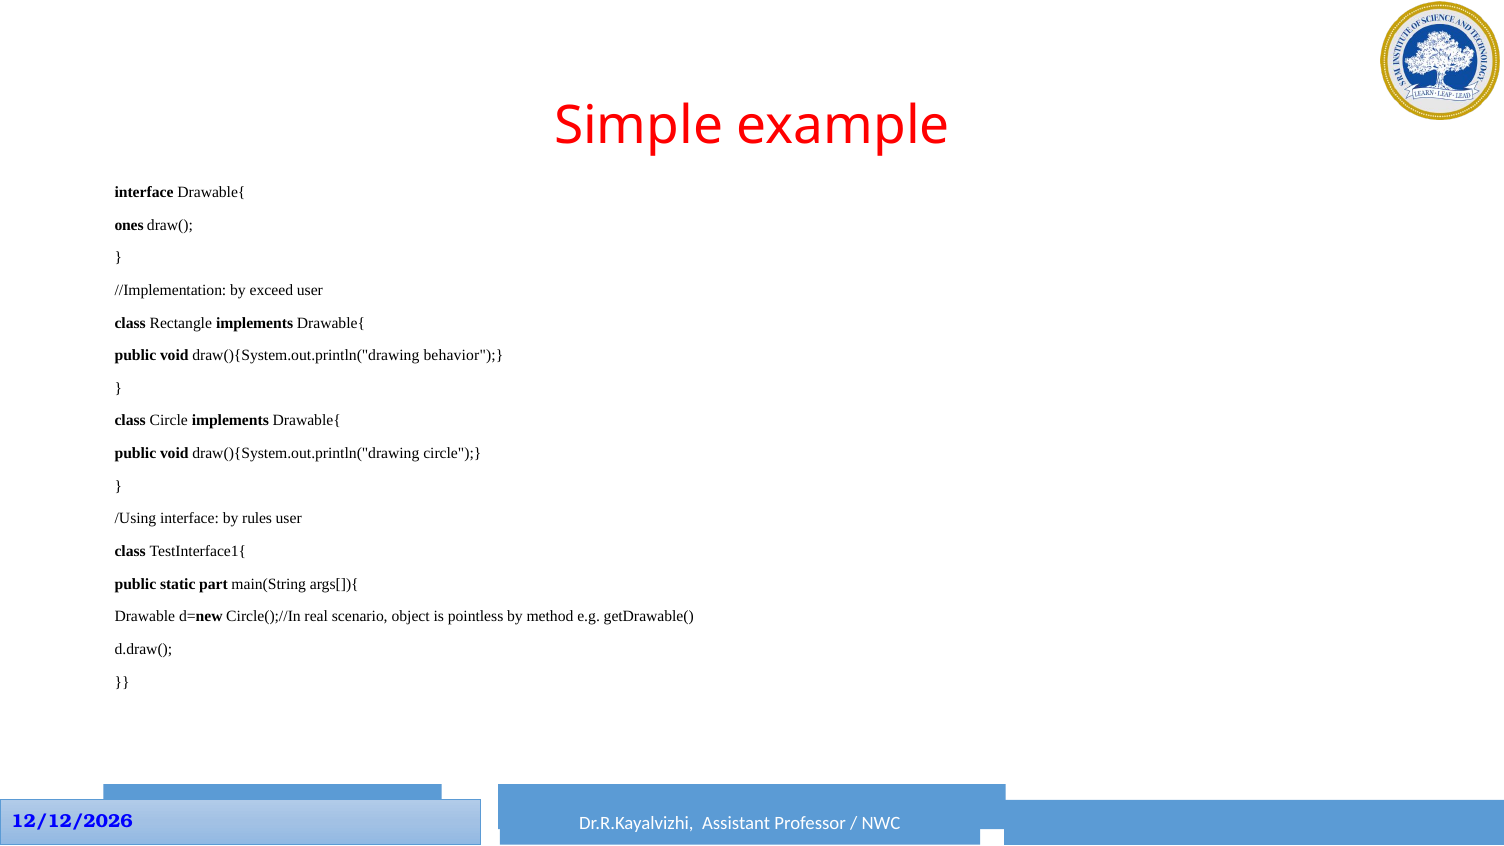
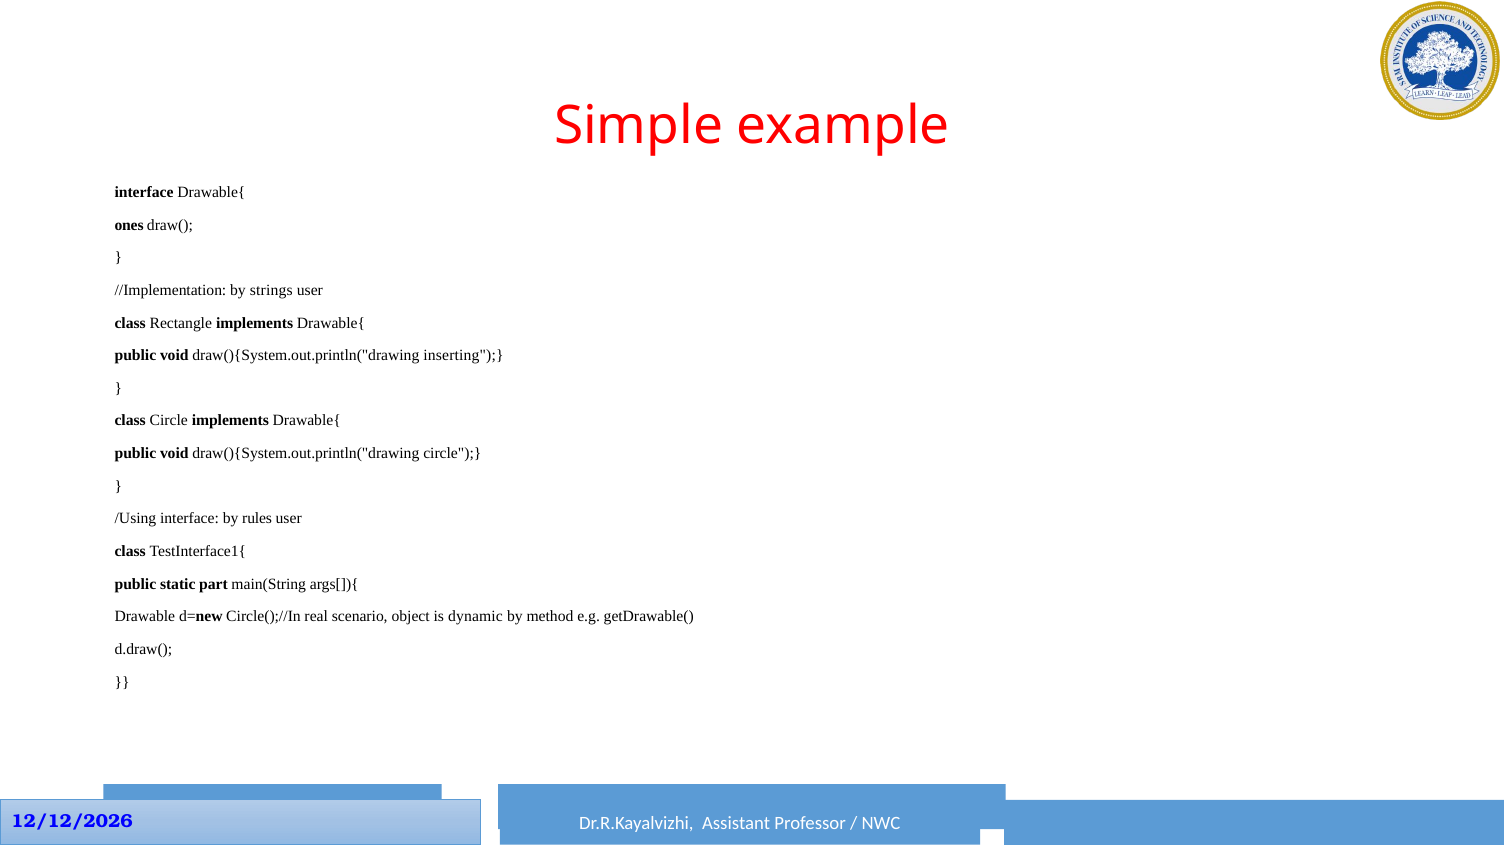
exceed: exceed -> strings
behavior: behavior -> inserting
pointless: pointless -> dynamic
